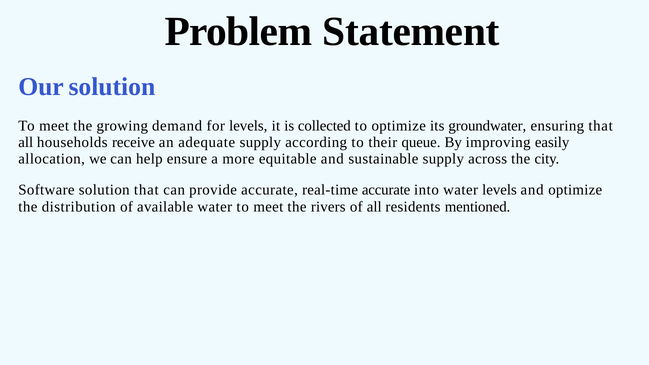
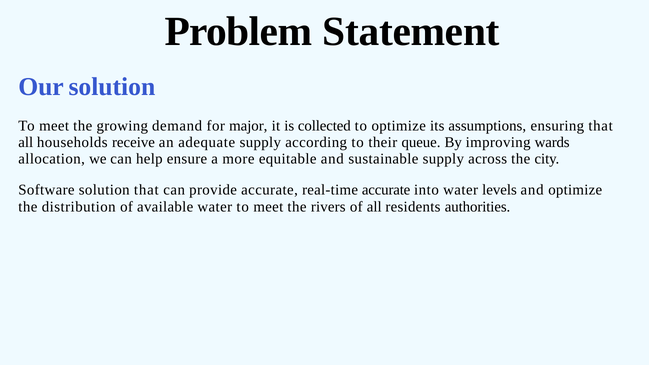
for levels: levels -> major
groundwater: groundwater -> assumptions
easily: easily -> wards
mentioned: mentioned -> authorities
